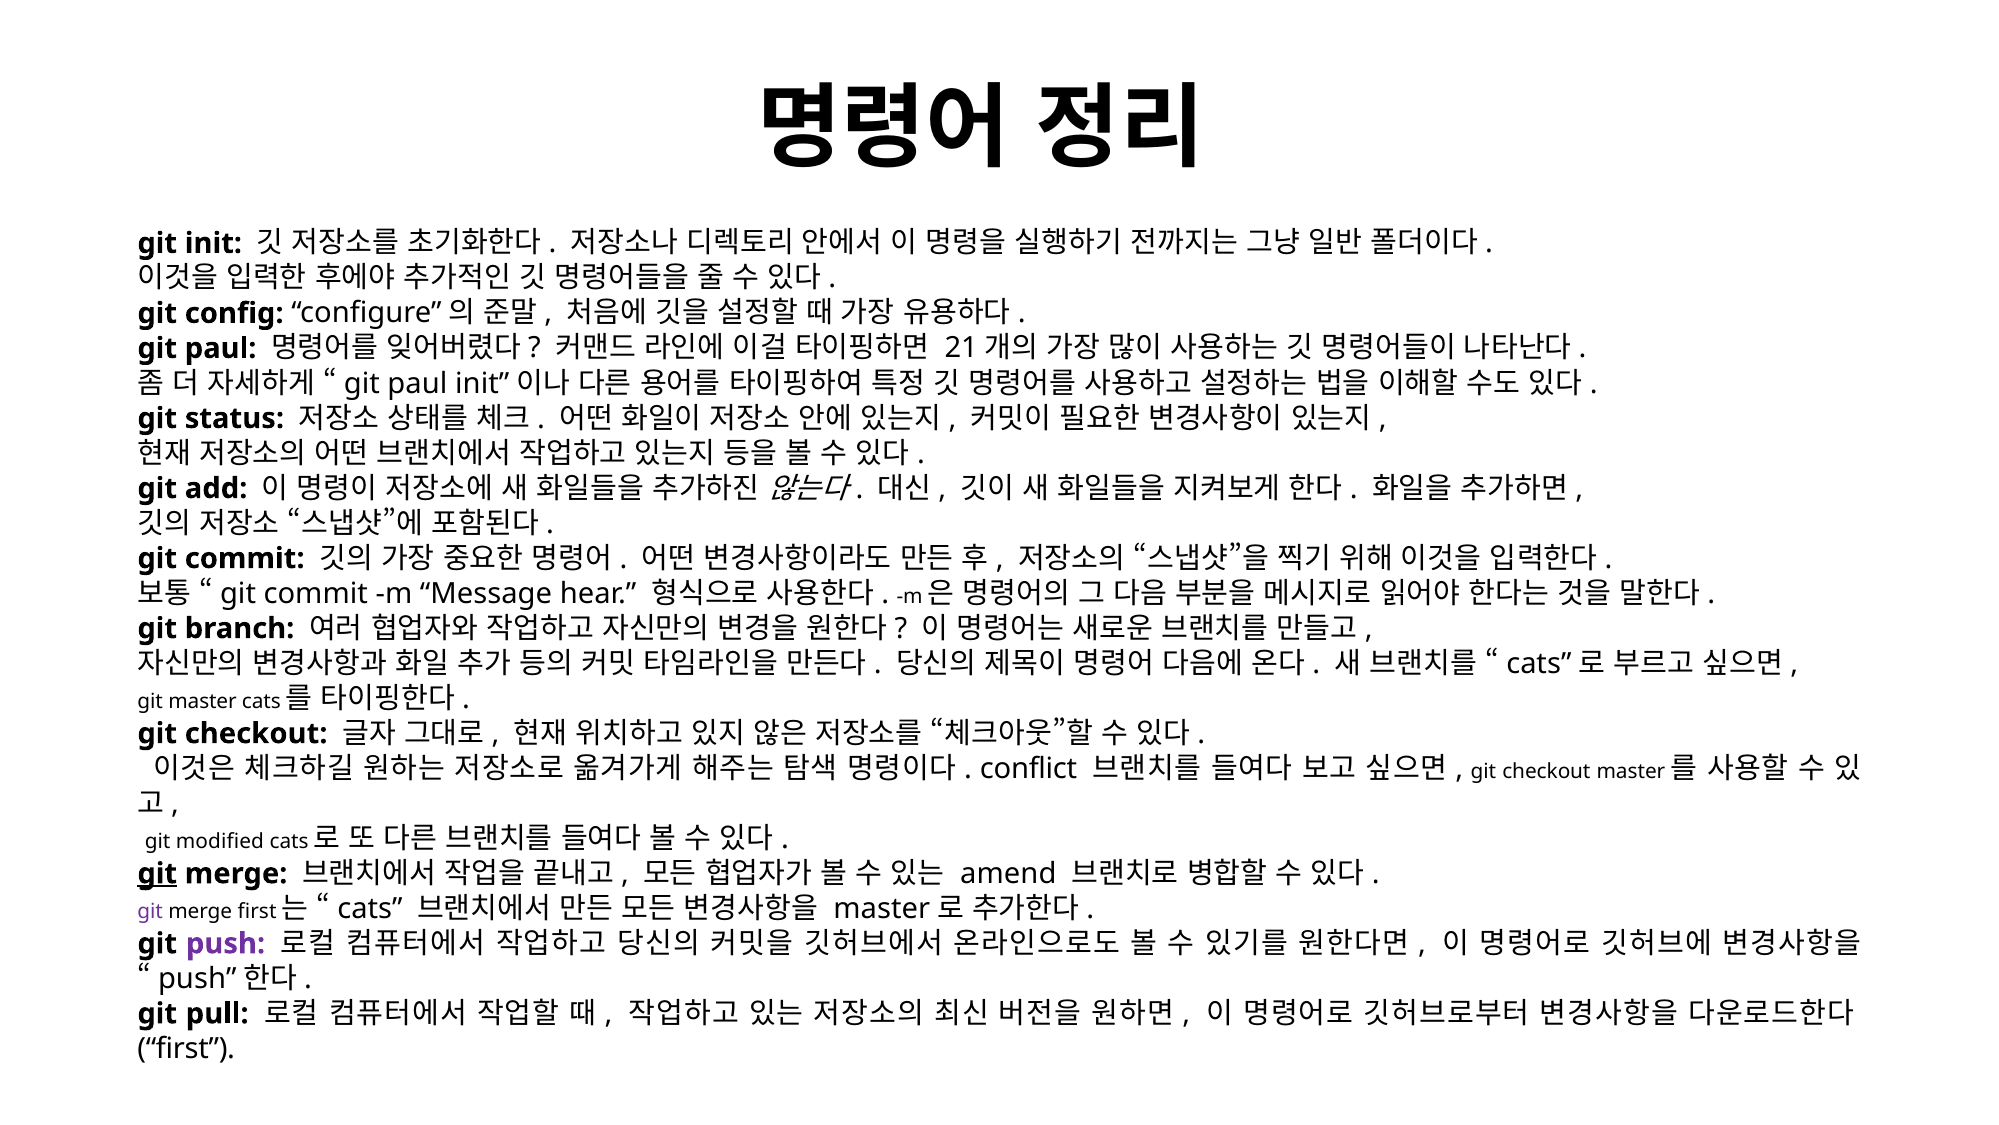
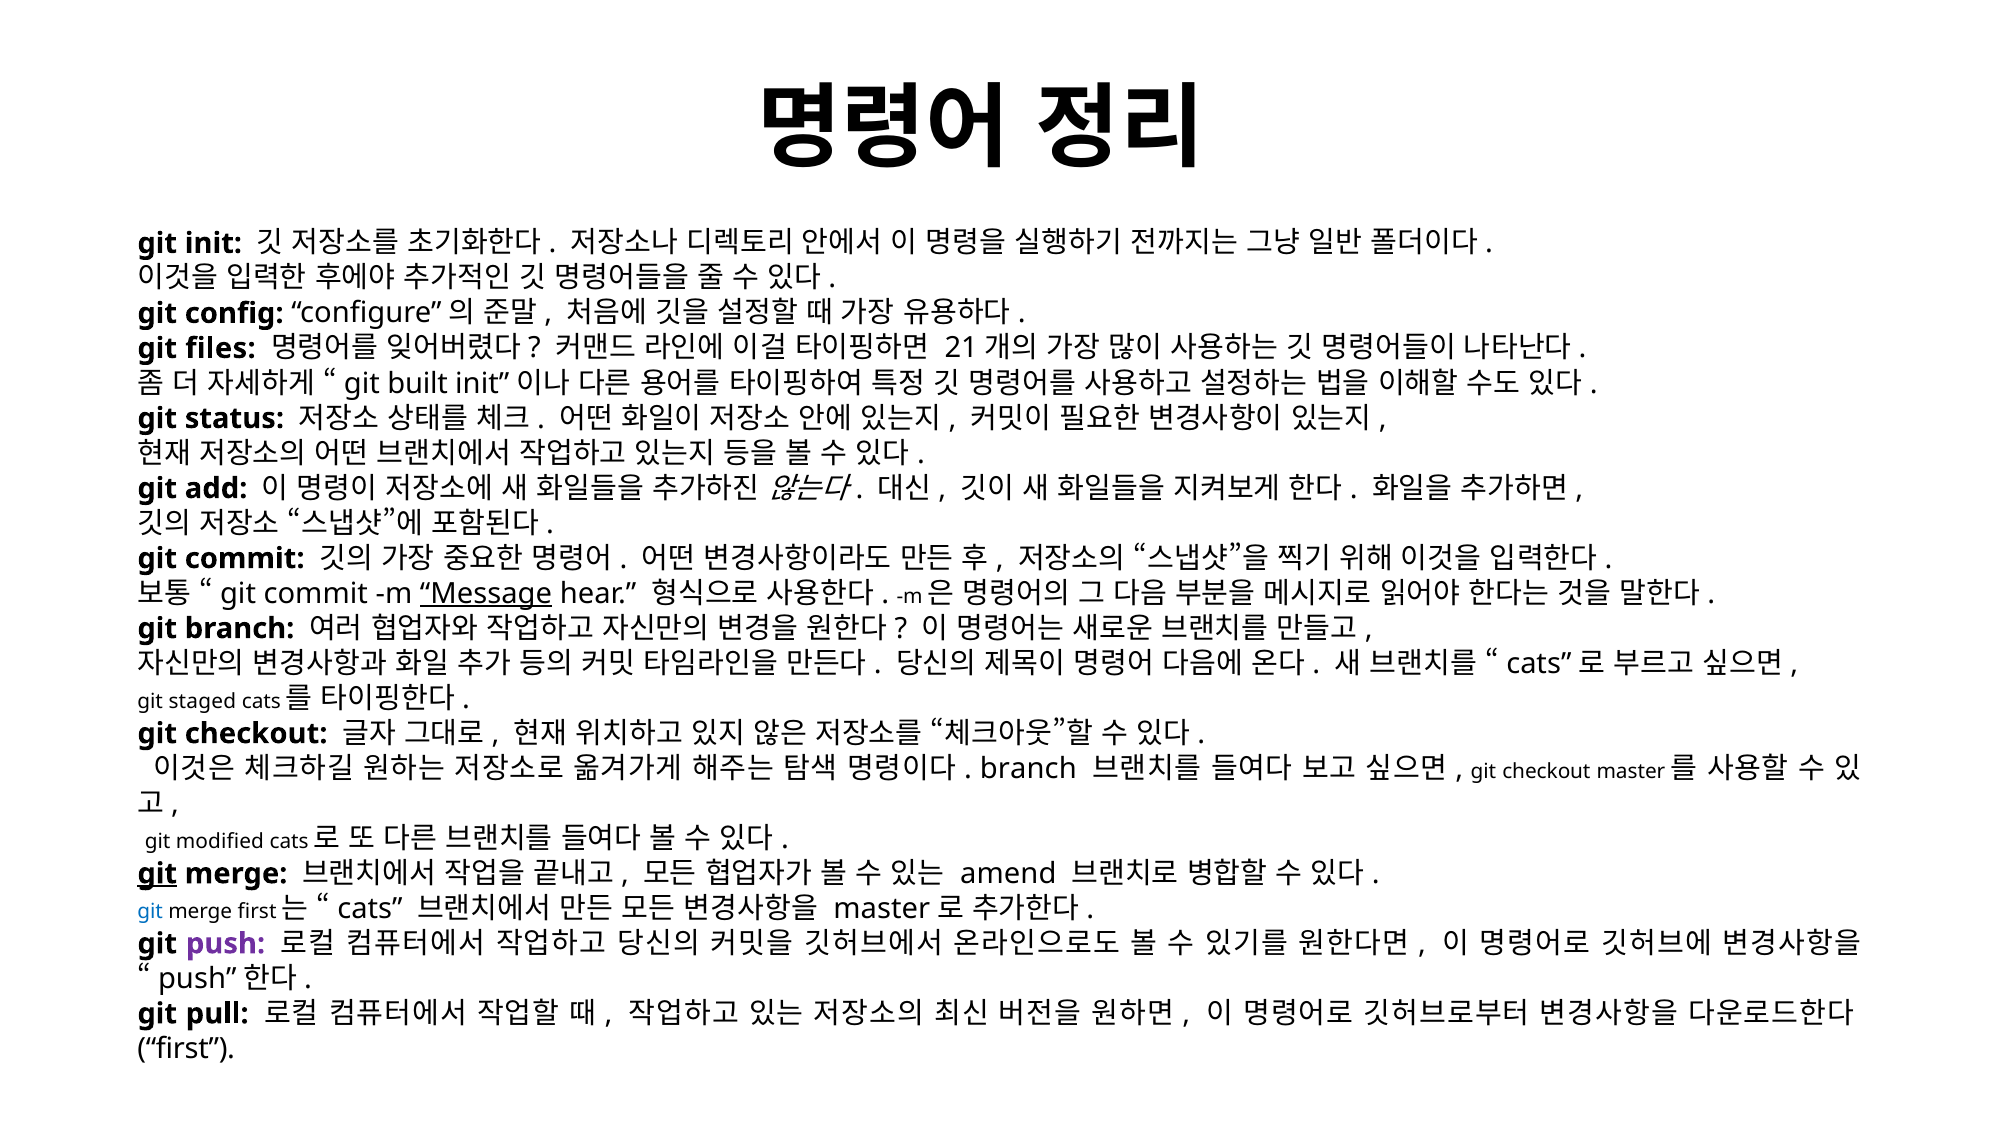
paul at (221, 348): paul -> files
paul at (417, 383): paul -> built
Message underline: none -> present
git master: master -> staged
conflict at (1029, 768): conflict -> branch
git at (150, 911) colour: purple -> blue
